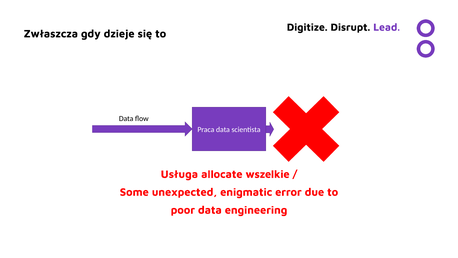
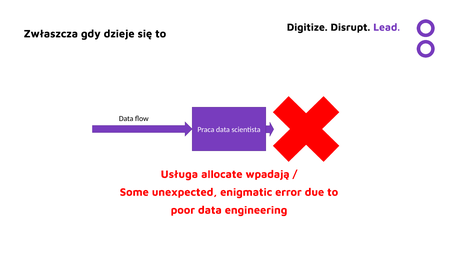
wszelkie: wszelkie -> wpadają
